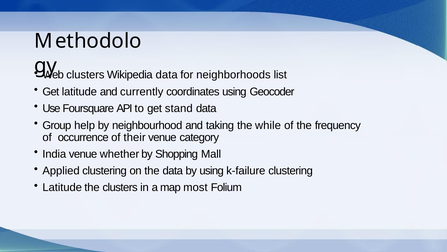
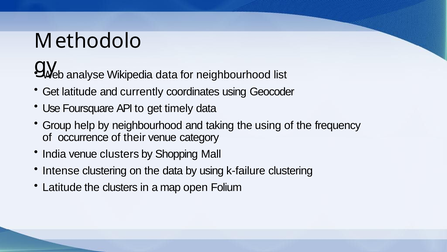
clusters at (85, 75): clusters -> analyse
for neighborhoods: neighborhoods -> neighbourhood
stand: stand -> timely
the while: while -> using
venue whether: whether -> clusters
Applied: Applied -> Intense
most: most -> open
